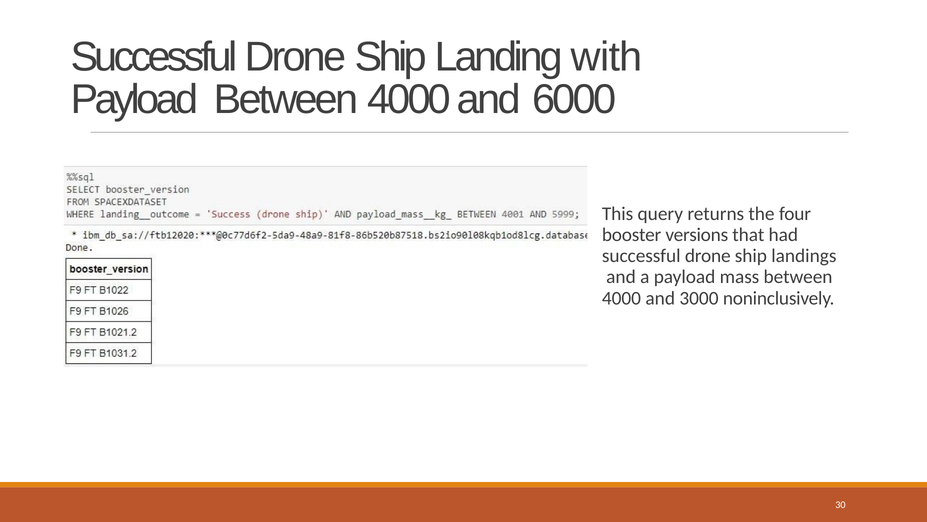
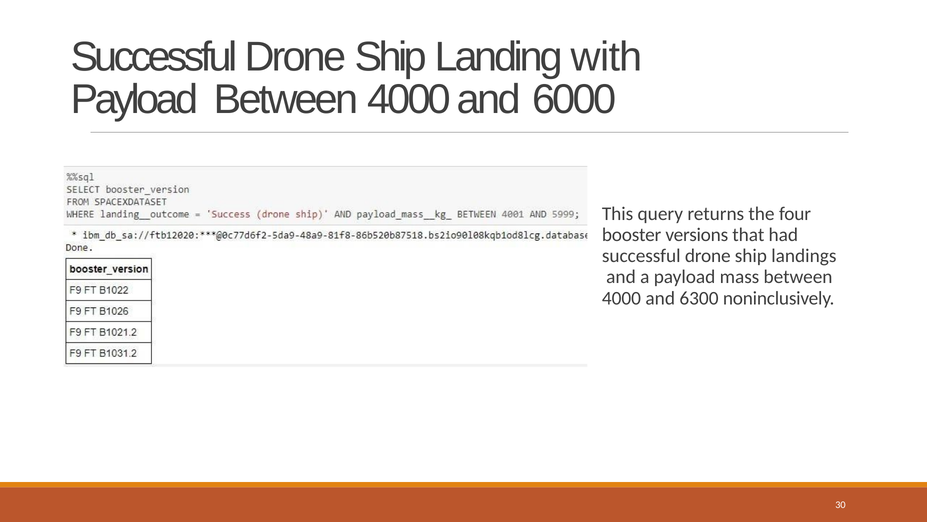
3000: 3000 -> 6300
